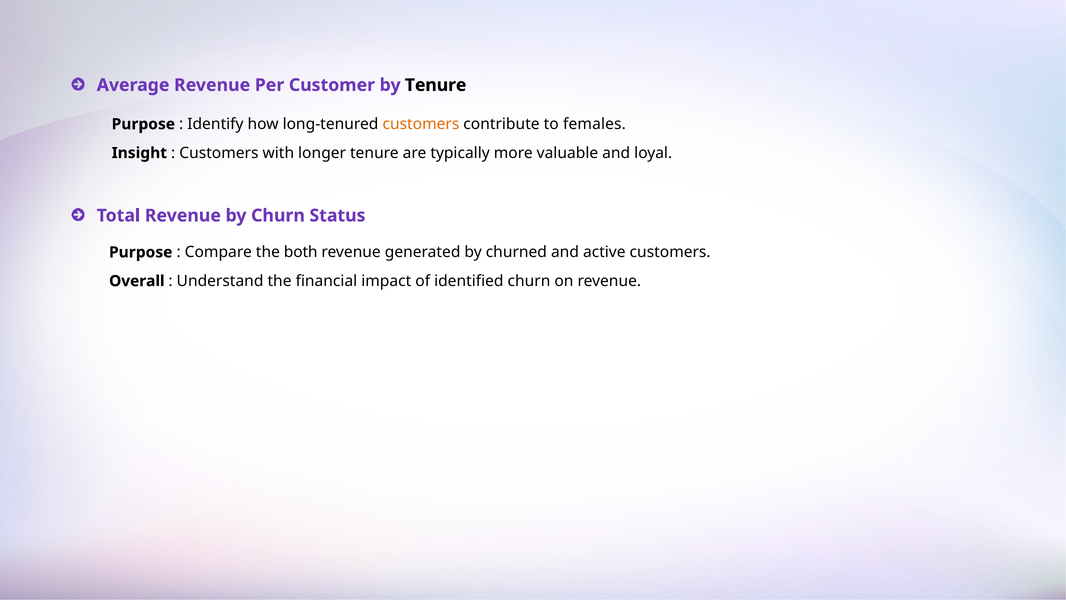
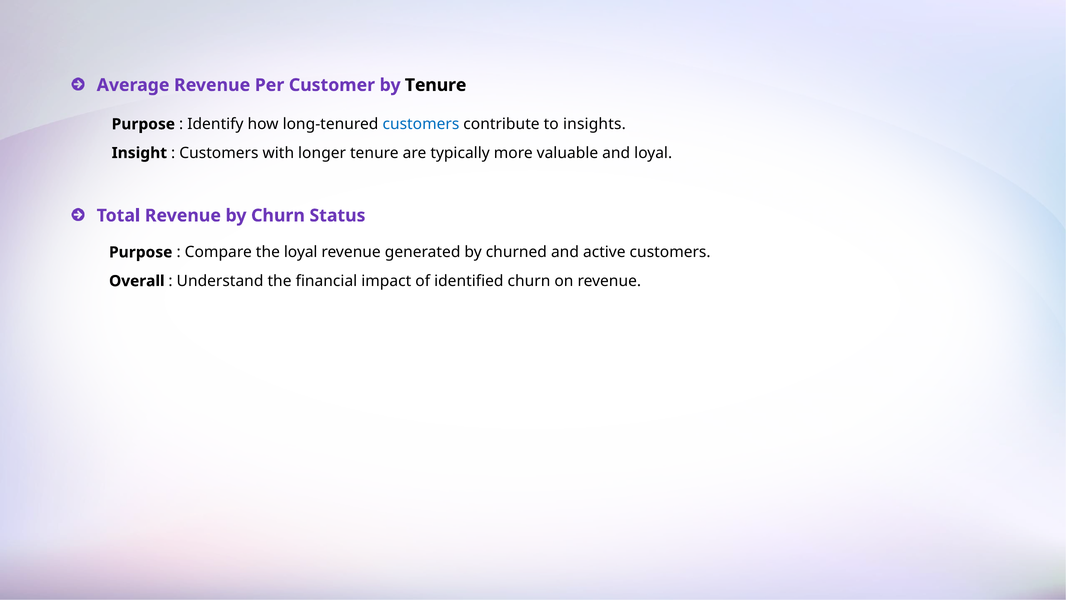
customers at (421, 124) colour: orange -> blue
females: females -> insights
the both: both -> loyal
